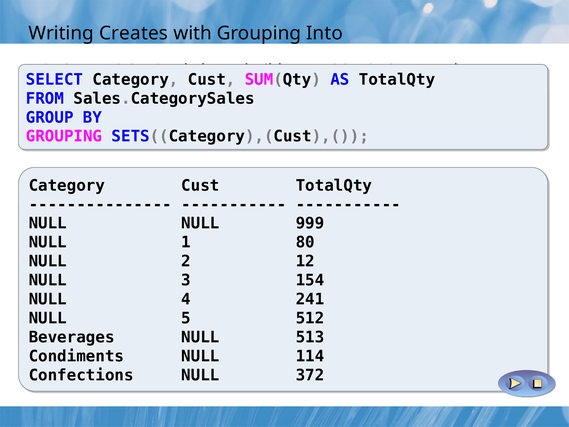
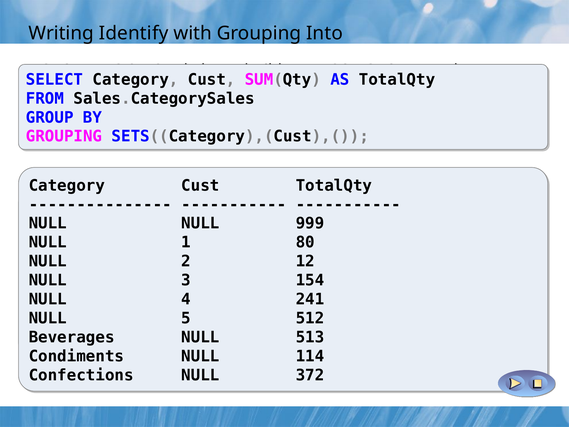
Creates: Creates -> Identify
